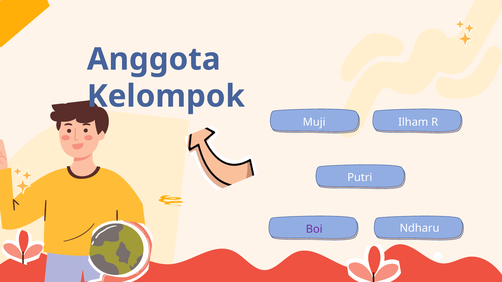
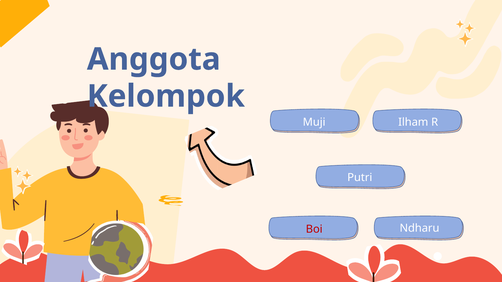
Boi colour: purple -> red
